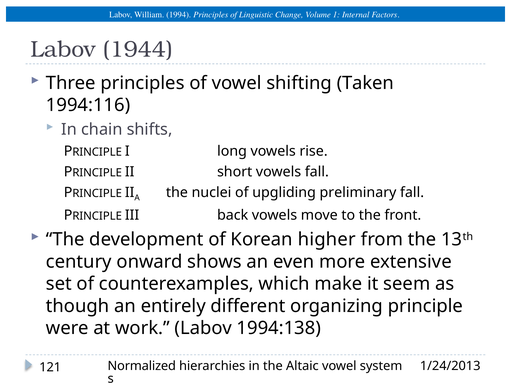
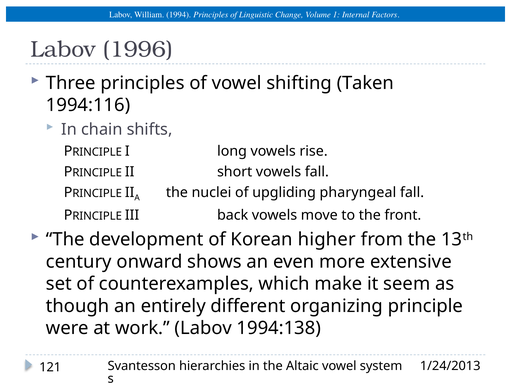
1944: 1944 -> 1996
preliminary: preliminary -> pharyngeal
Normalized: Normalized -> Svantesson
